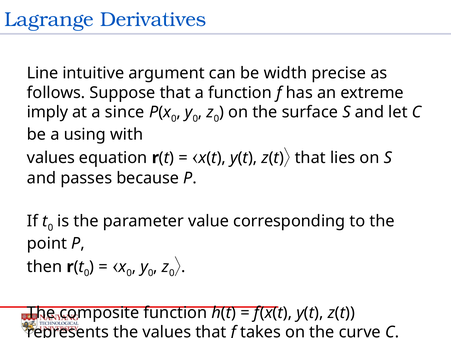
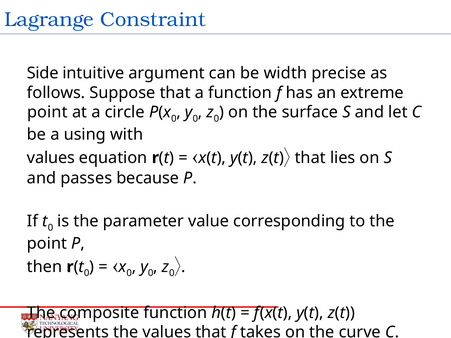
Derivatives: Derivatives -> Constraint
Line: Line -> Side
imply at (48, 112): imply -> point
since: since -> circle
